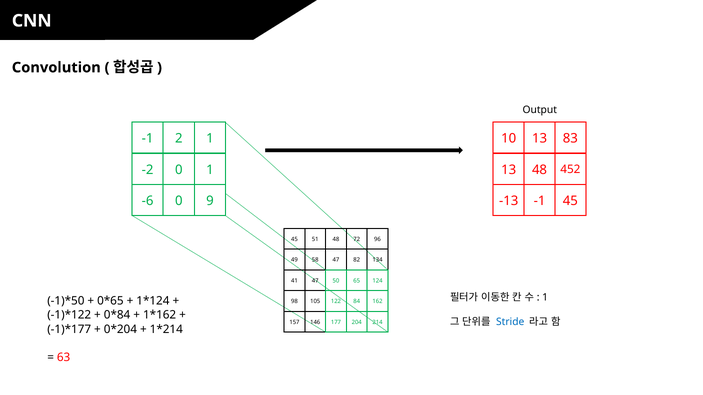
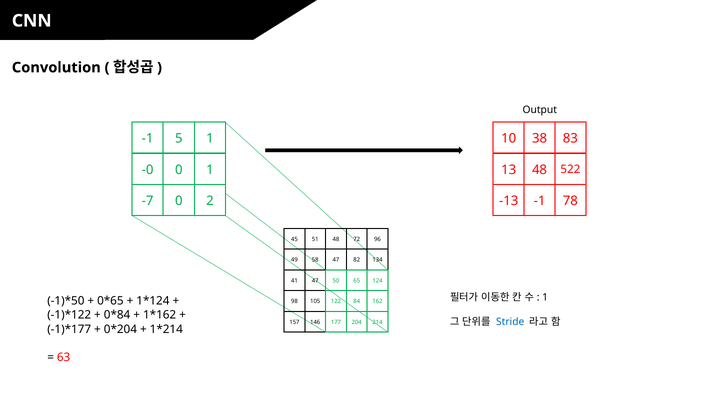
2: 2 -> 5
10 13: 13 -> 38
-2: -2 -> -0
452: 452 -> 522
-6: -6 -> -7
9: 9 -> 2
-1 45: 45 -> 78
